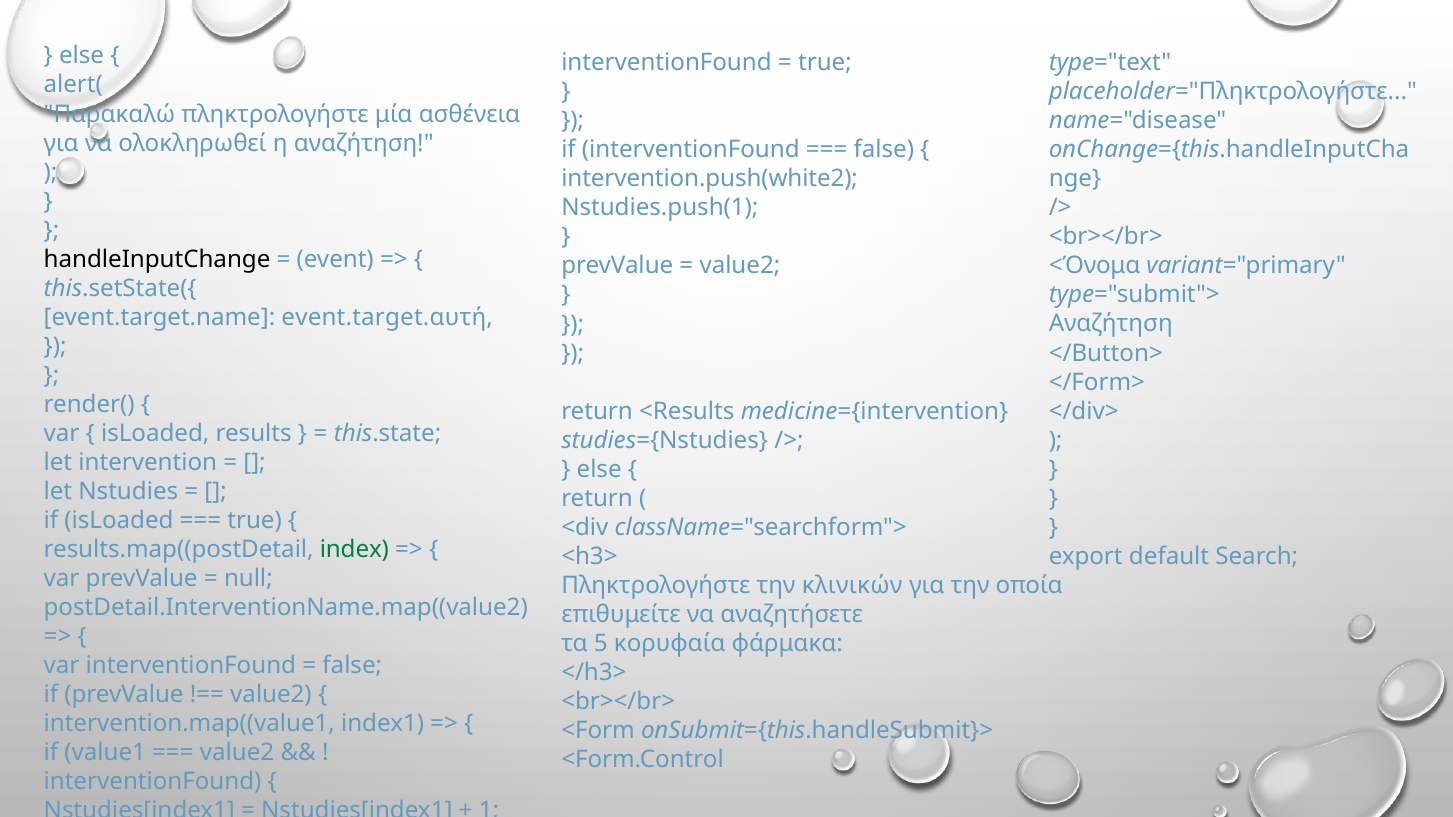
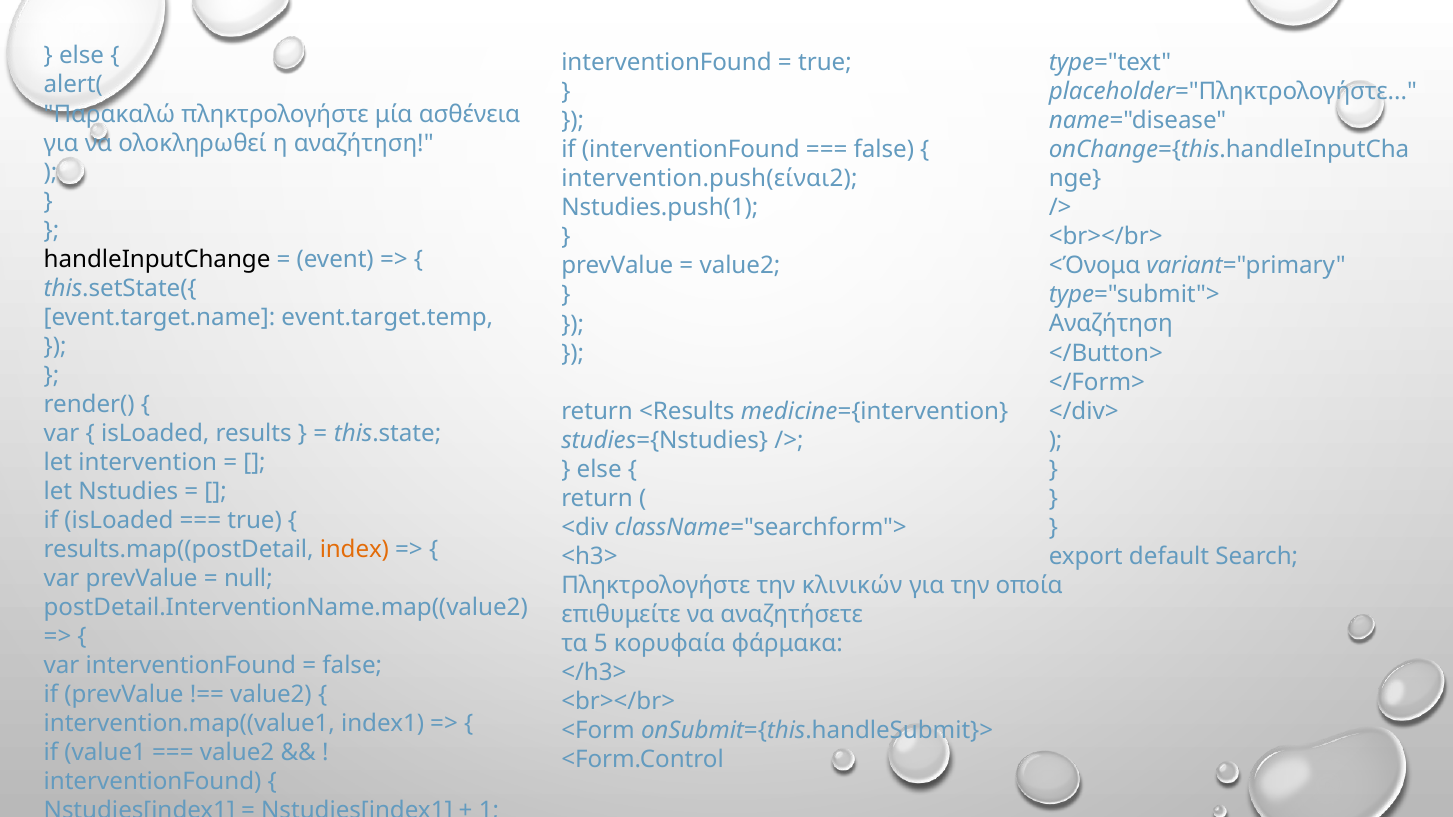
intervention.push(white2: intervention.push(white2 -> intervention.push(είναι2
event.target.αυτή: event.target.αυτή -> event.target.temp
index colour: green -> orange
